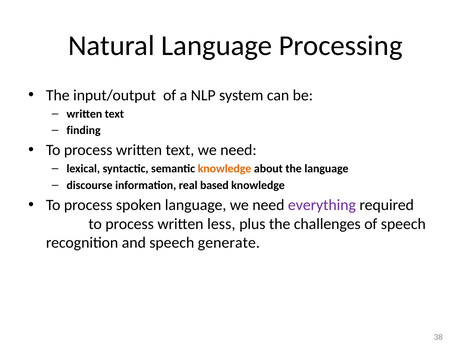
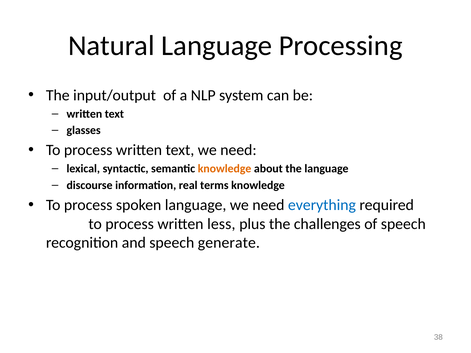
finding: finding -> glasses
based: based -> terms
everything colour: purple -> blue
